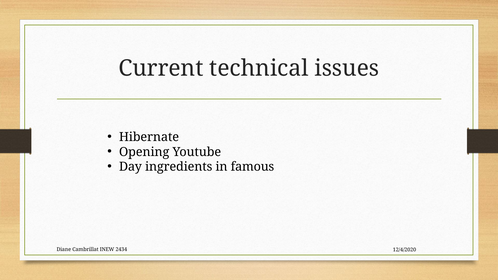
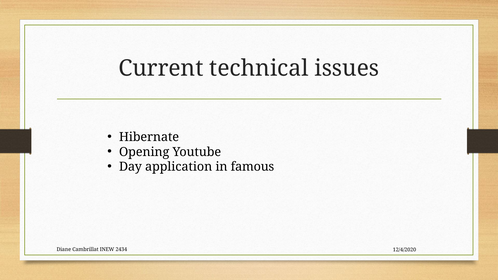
ingredients: ingredients -> application
